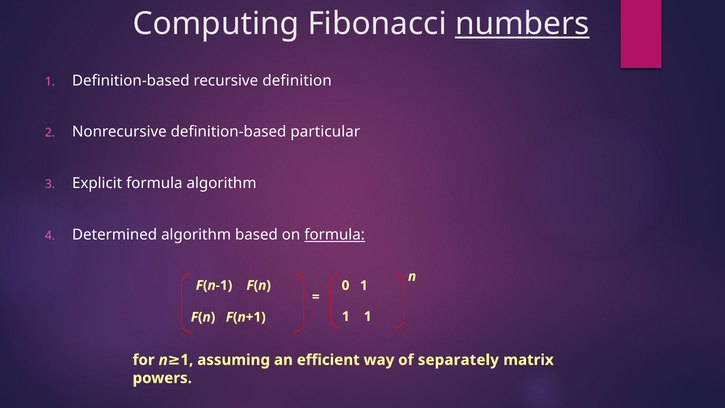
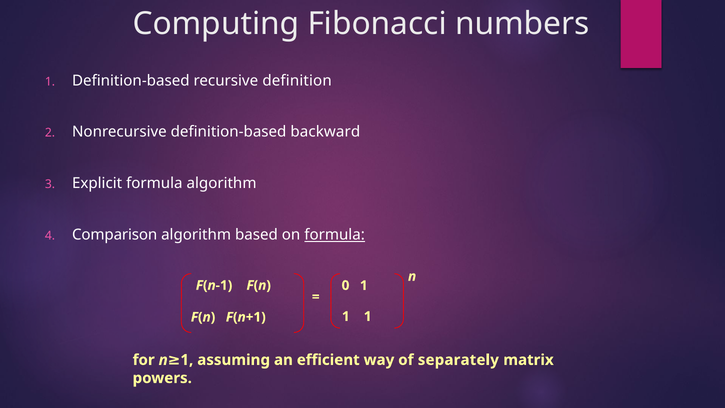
numbers underline: present -> none
particular: particular -> backward
Determined: Determined -> Comparison
